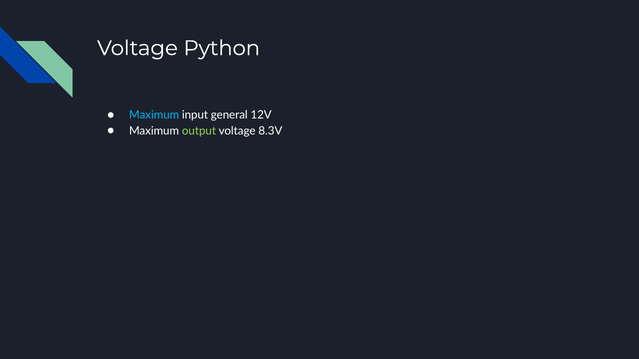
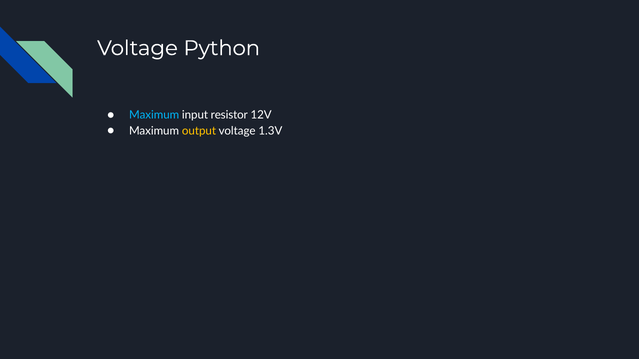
general: general -> resistor
output colour: light green -> yellow
8.3V: 8.3V -> 1.3V
